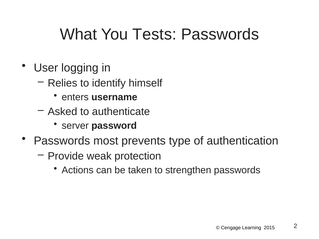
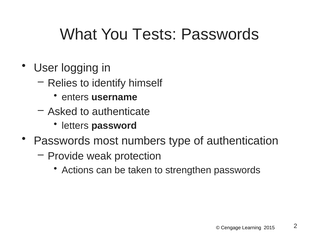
server: server -> letters
prevents: prevents -> numbers
